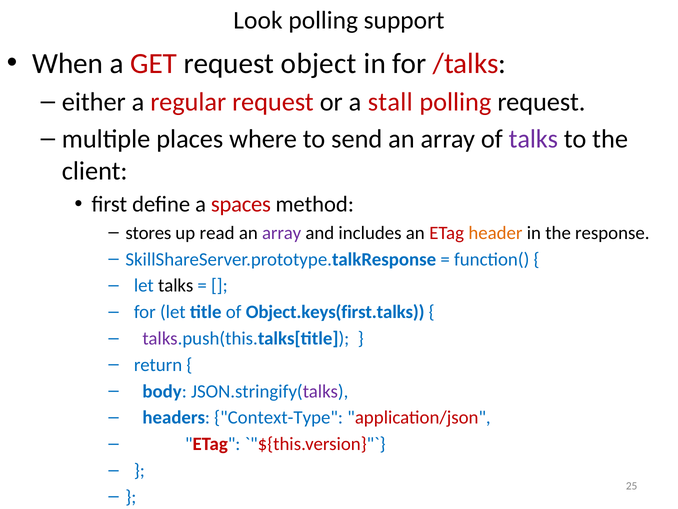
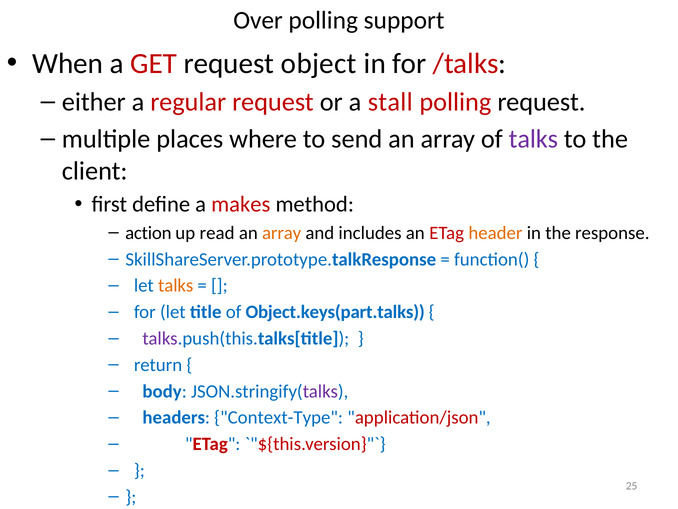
Look: Look -> Over
spaces: spaces -> makes
stores: stores -> action
array at (282, 233) colour: purple -> orange
talks at (176, 285) colour: black -> orange
Object.keys(first.talks: Object.keys(first.talks -> Object.keys(part.talks
